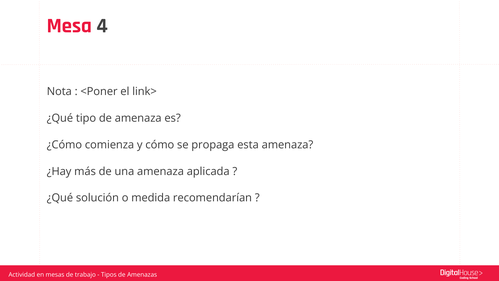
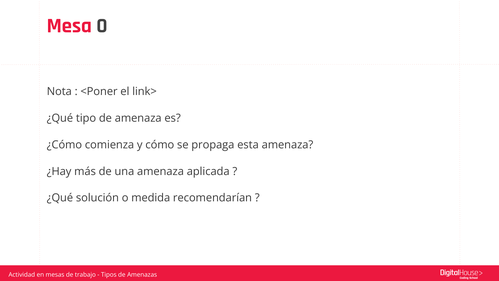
4: 4 -> 0
